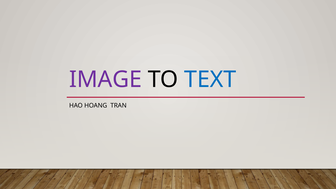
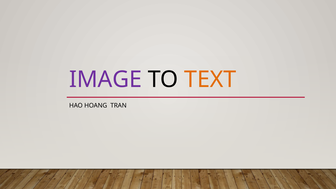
TEXT colour: blue -> orange
